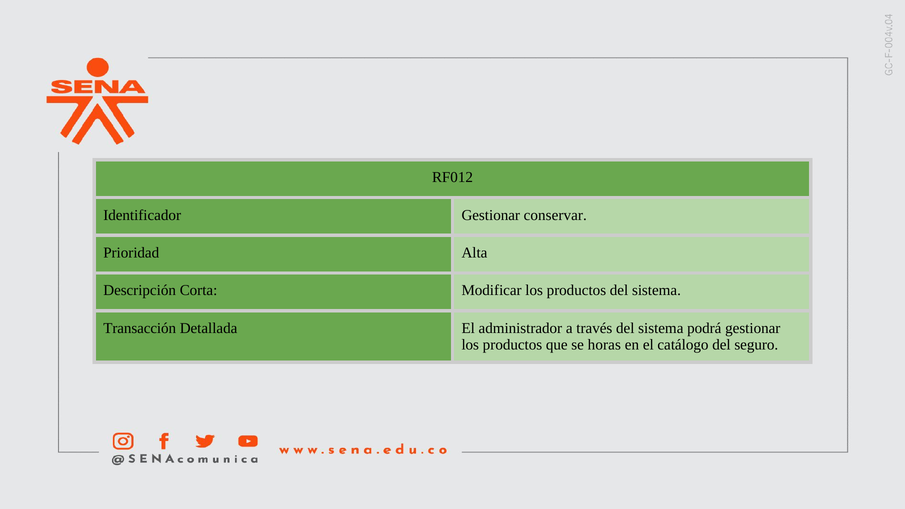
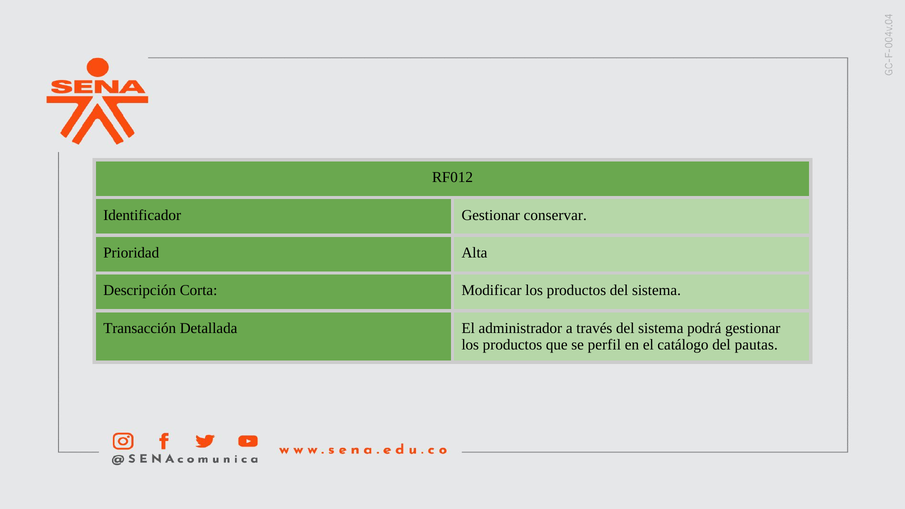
horas: horas -> perfil
seguro: seguro -> pautas
